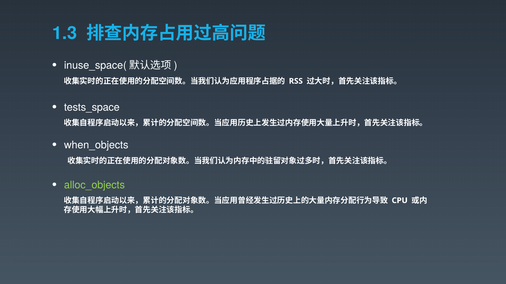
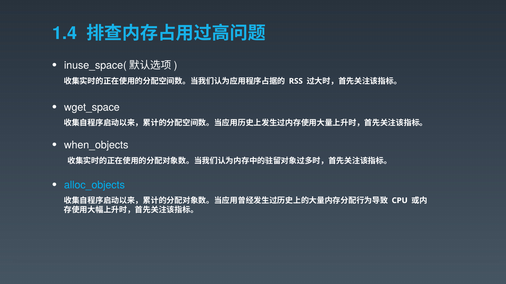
1.3: 1.3 -> 1.4
tests_space: tests_space -> wget_space
alloc_objects colour: light green -> light blue
